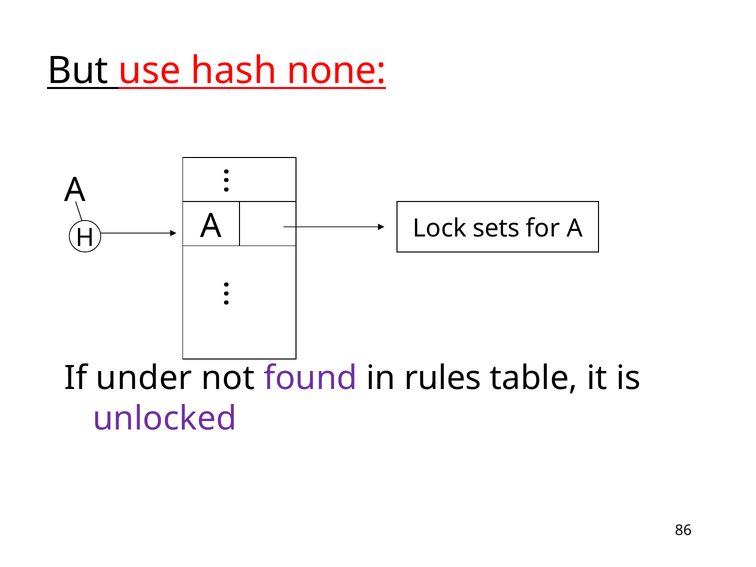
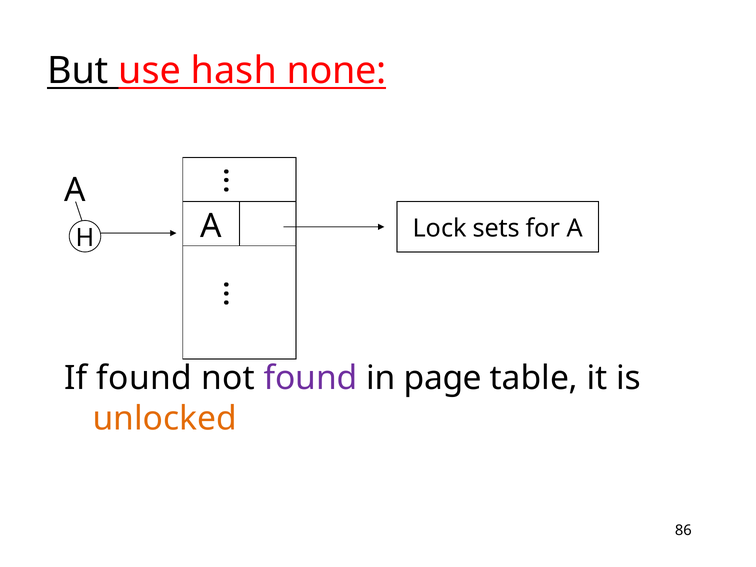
If under: under -> found
rules: rules -> page
unlocked colour: purple -> orange
